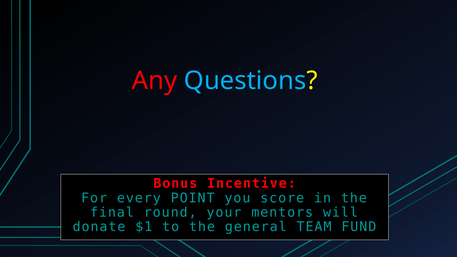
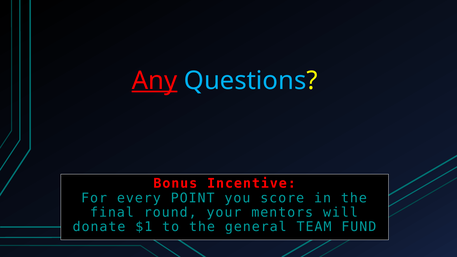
Any underline: none -> present
